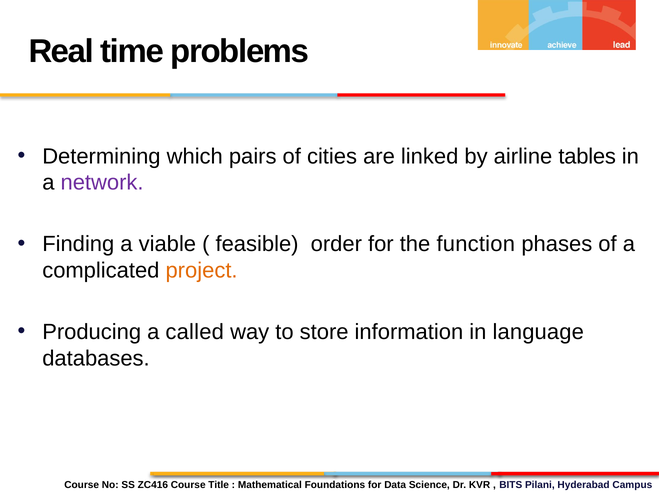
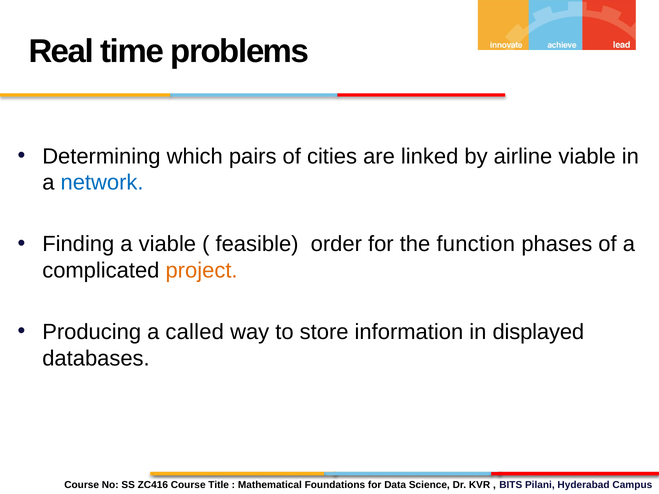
airline tables: tables -> viable
network colour: purple -> blue
language: language -> displayed
